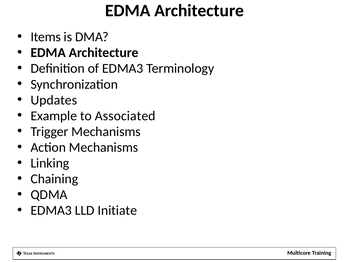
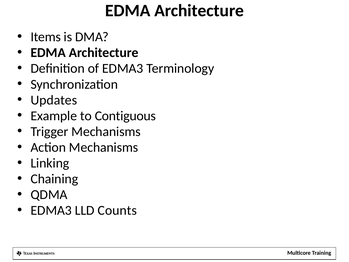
Associated: Associated -> Contiguous
Initiate: Initiate -> Counts
